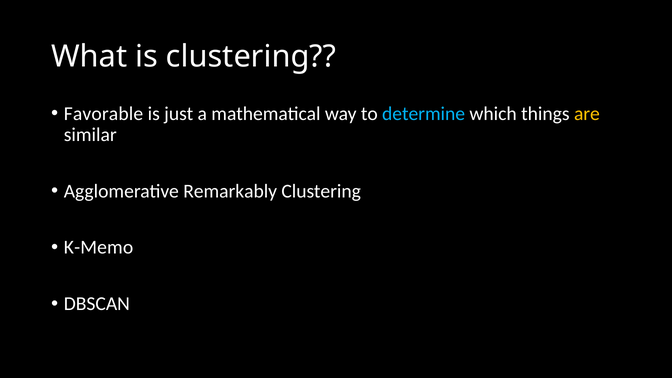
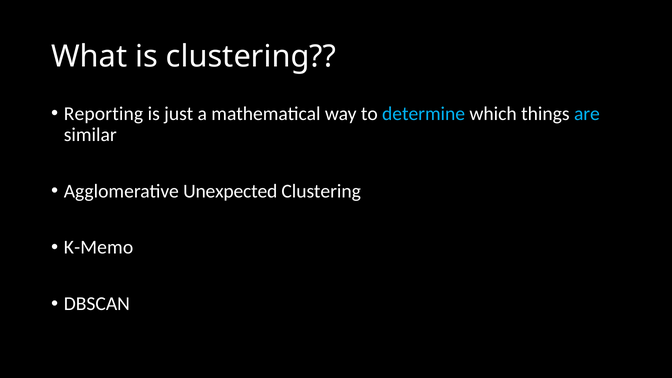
Favorable: Favorable -> Reporting
are colour: yellow -> light blue
Remarkably: Remarkably -> Unexpected
